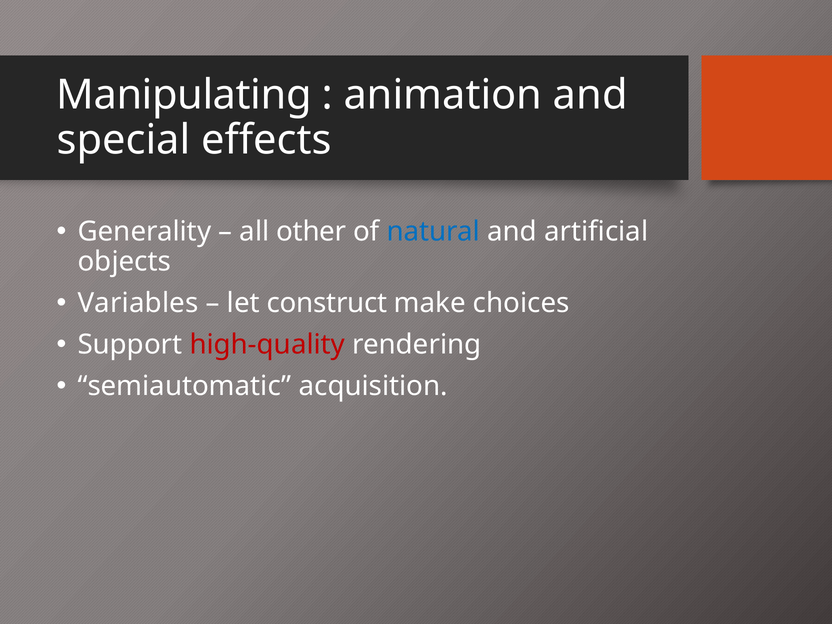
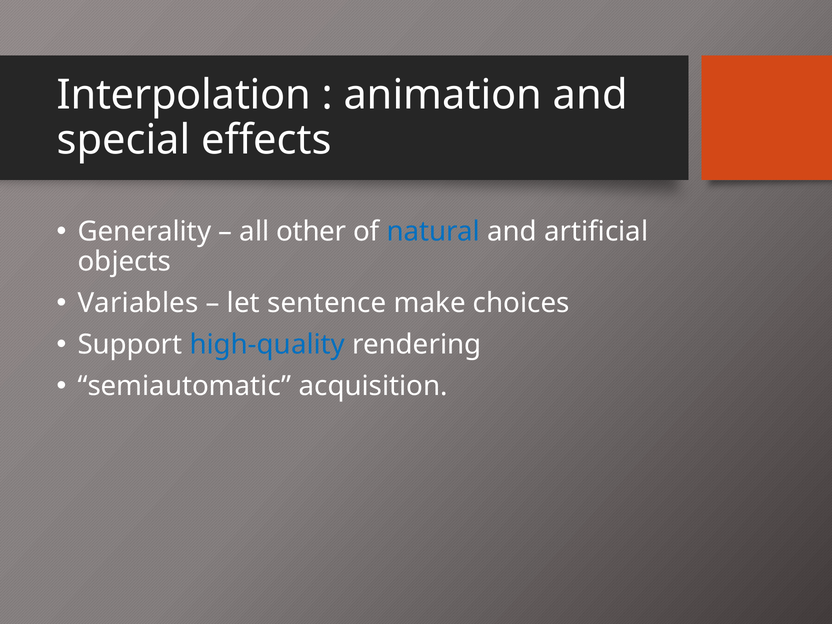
Manipulating: Manipulating -> Interpolation
construct: construct -> sentence
high-quality colour: red -> blue
